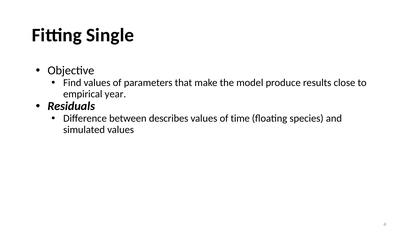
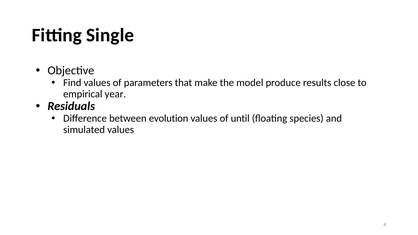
describes: describes -> evolution
time: time -> until
